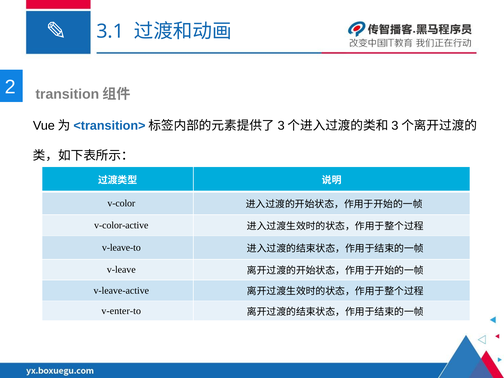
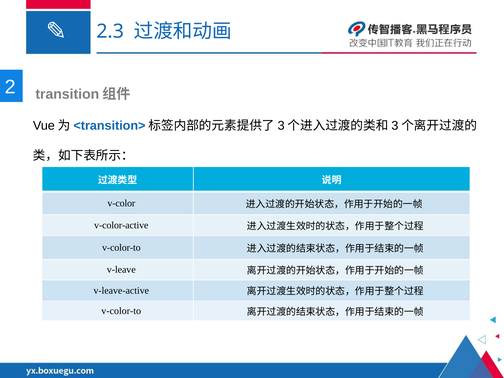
3.1: 3.1 -> 2.3
v-leave-to at (121, 248): v-leave-to -> v-color-to
v-enter-to at (121, 311): v-enter-to -> v-color-to
